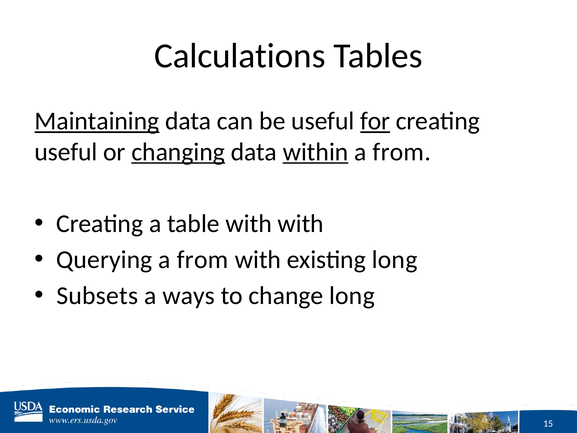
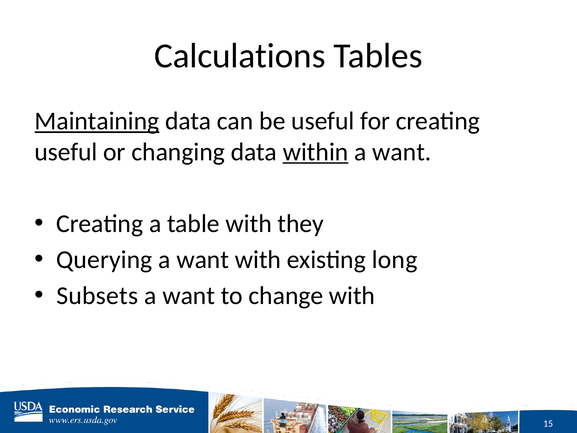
for underline: present -> none
changing underline: present -> none
from at (402, 152): from -> want
with with: with -> they
from at (203, 260): from -> want
ways at (189, 295): ways -> want
change long: long -> with
